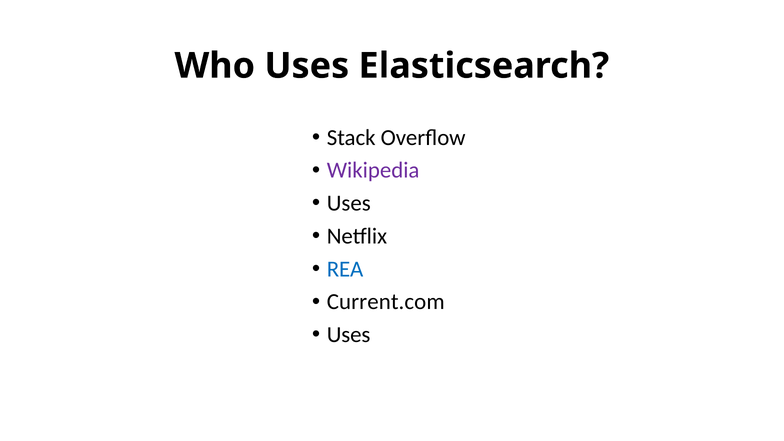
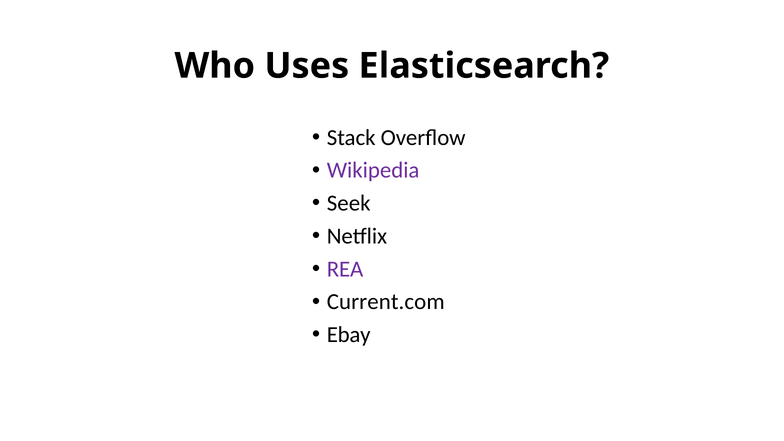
Uses at (349, 203): Uses -> Seek
REA colour: blue -> purple
Uses at (349, 335): Uses -> Ebay
